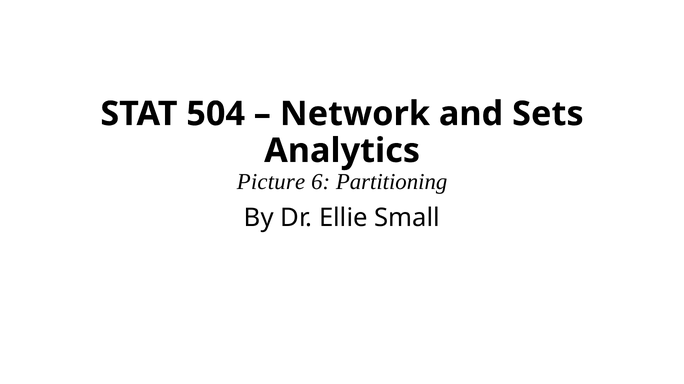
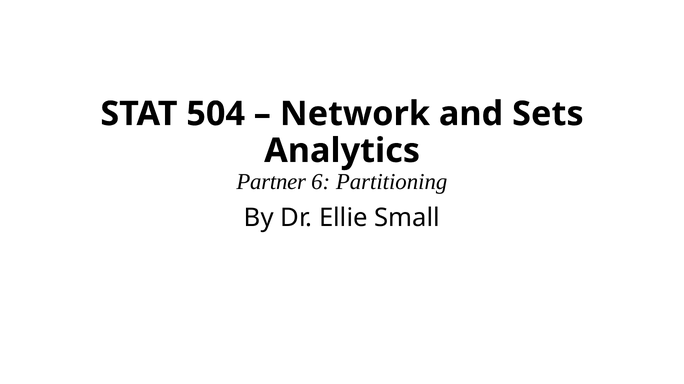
Picture: Picture -> Partner
